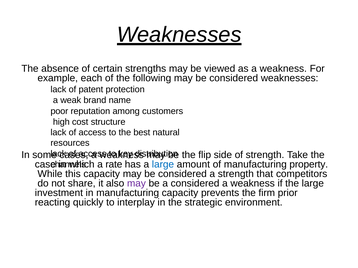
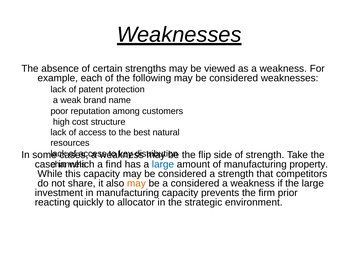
rate: rate -> find
may at (136, 184) colour: purple -> orange
interplay: interplay -> allocator
